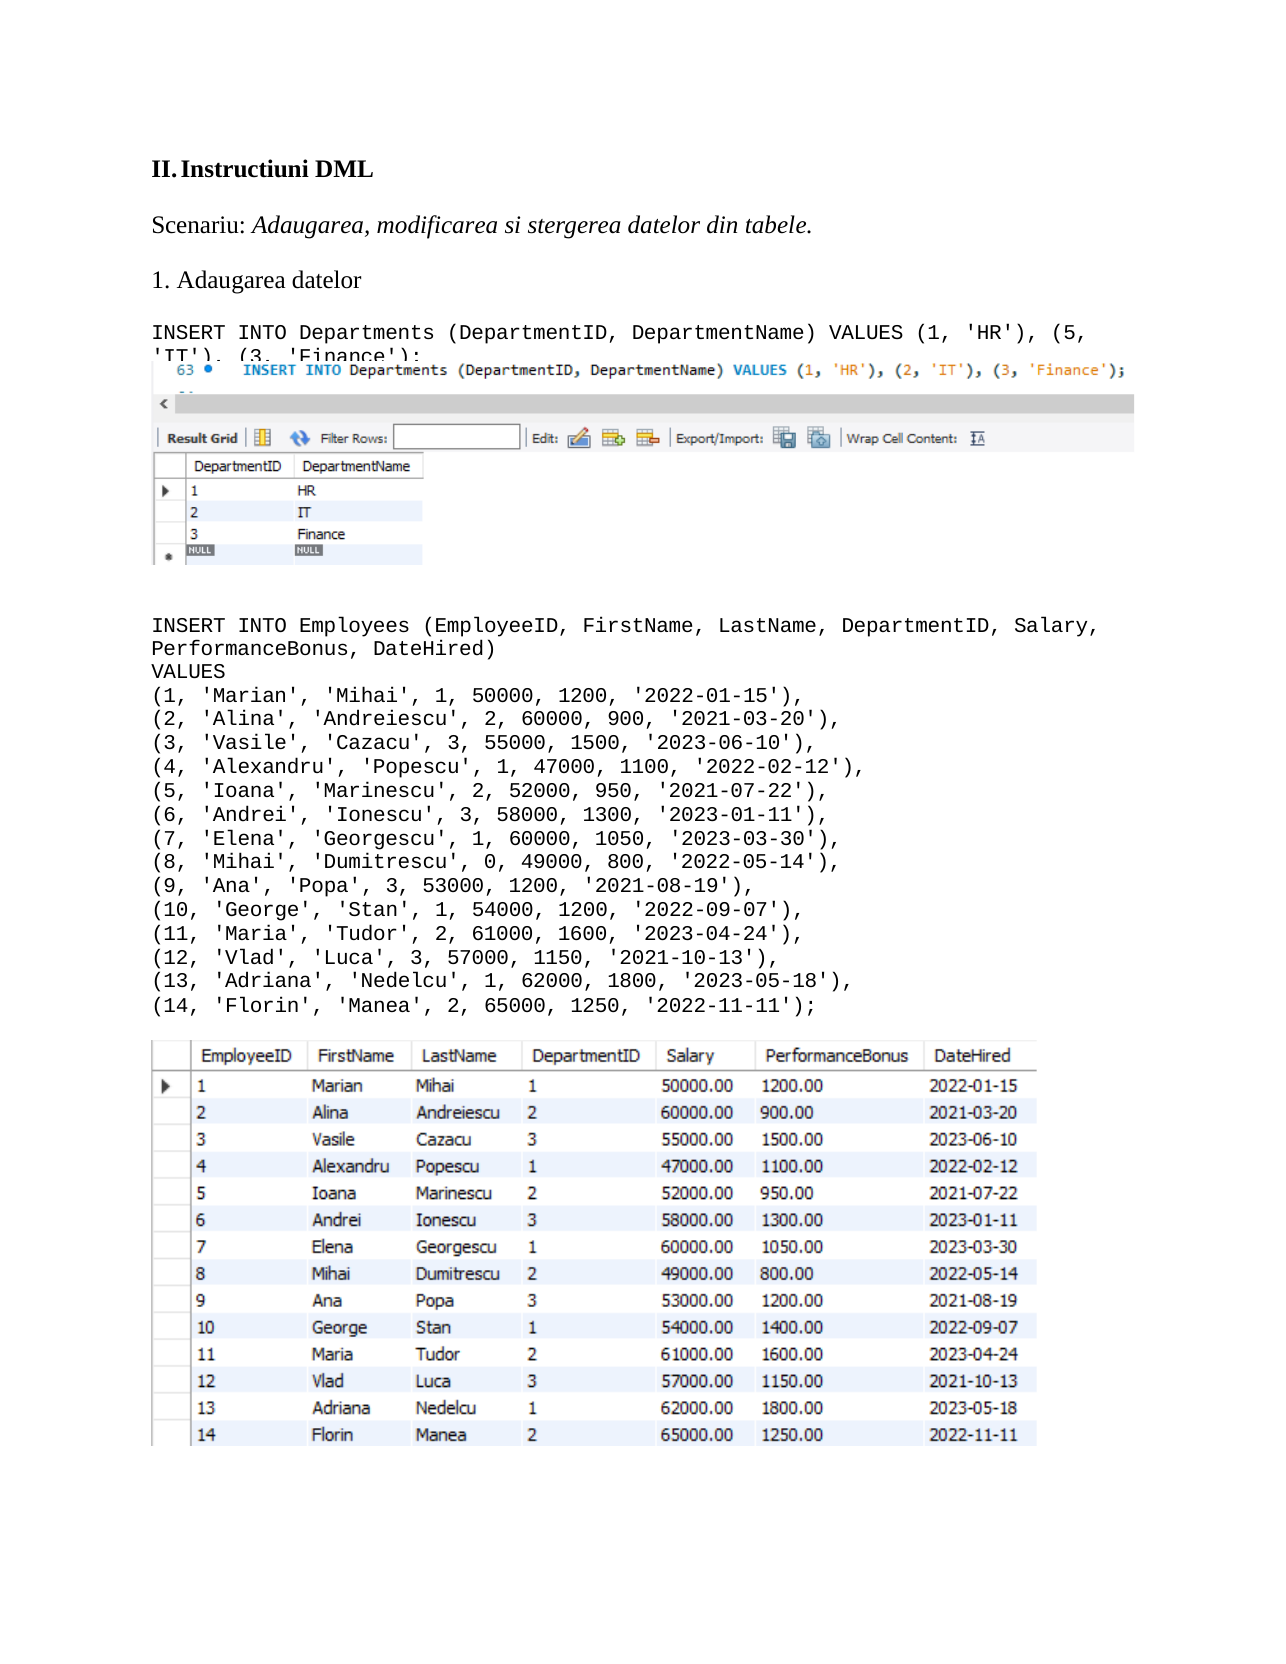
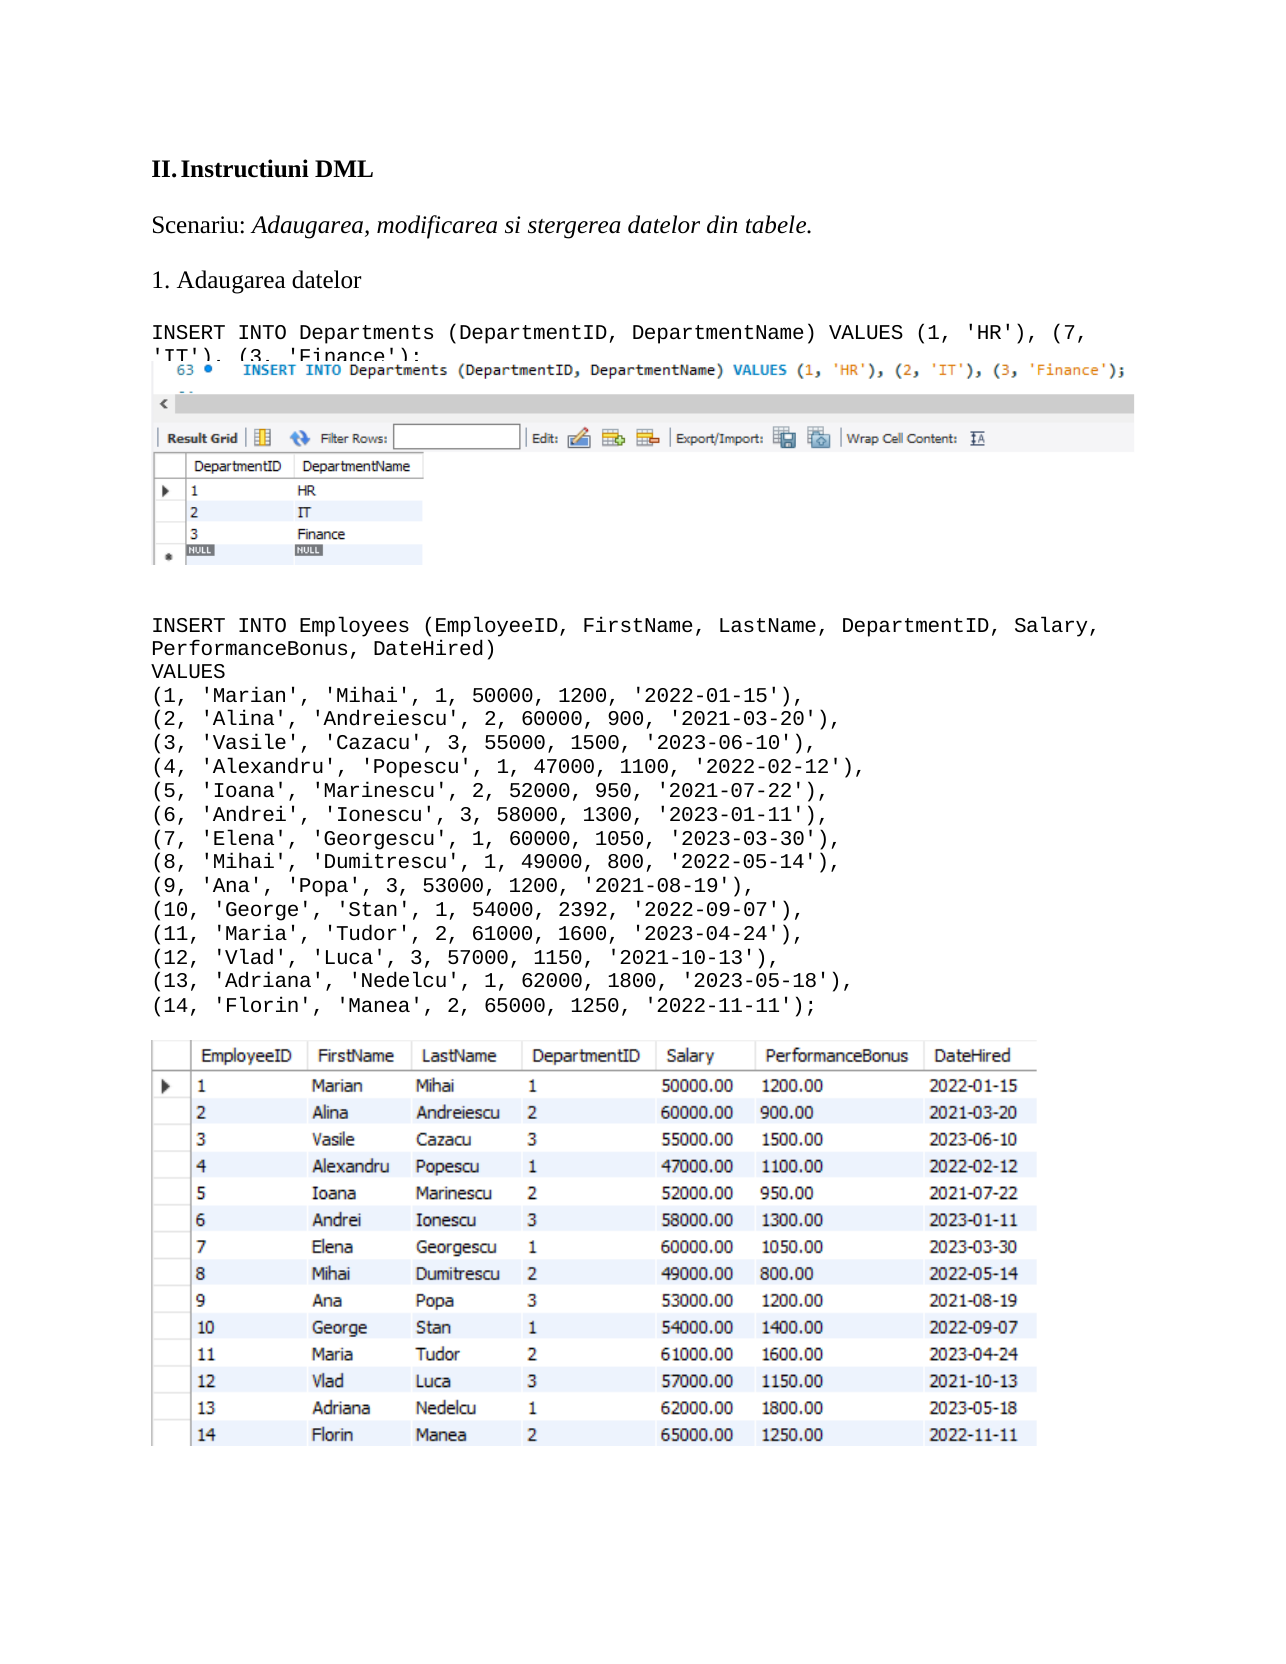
HR 5: 5 -> 7
Dumitrescu 0: 0 -> 1
54000 1200: 1200 -> 2392
